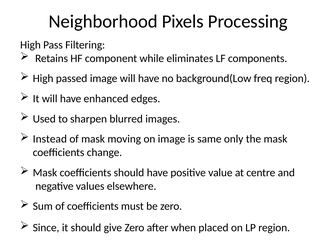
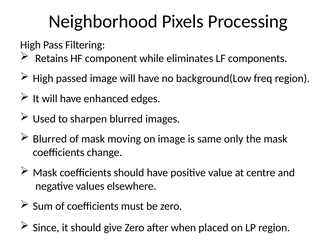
Instead at (50, 139): Instead -> Blurred
